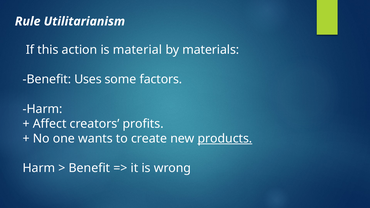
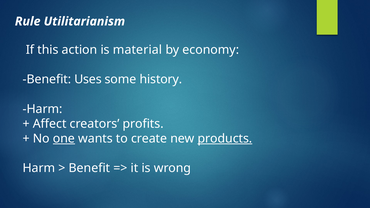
materials: materials -> economy
factors: factors -> history
one underline: none -> present
